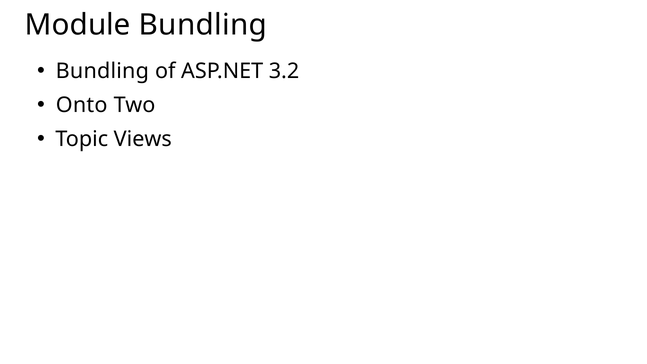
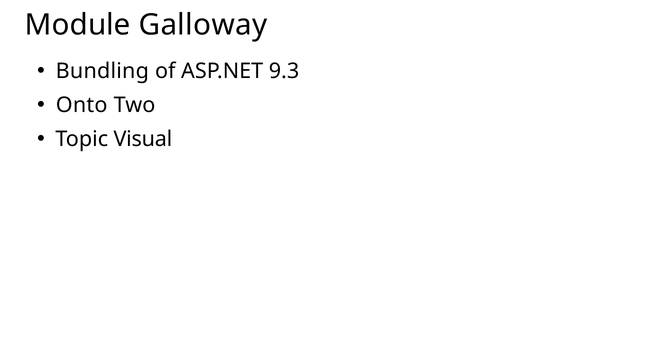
Module Bundling: Bundling -> Galloway
3.2: 3.2 -> 9.3
Views: Views -> Visual
